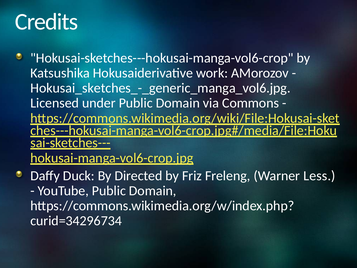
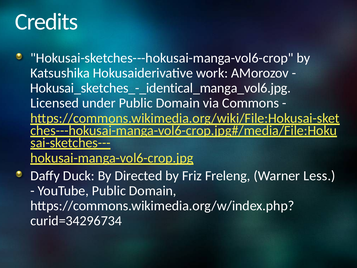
Hokusai_sketches_-_generic_manga_vol6.jpg: Hokusai_sketches_-_generic_manga_vol6.jpg -> Hokusai_sketches_-_identical_manga_vol6.jpg
